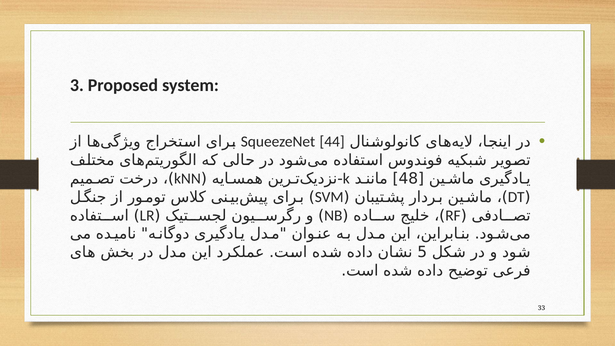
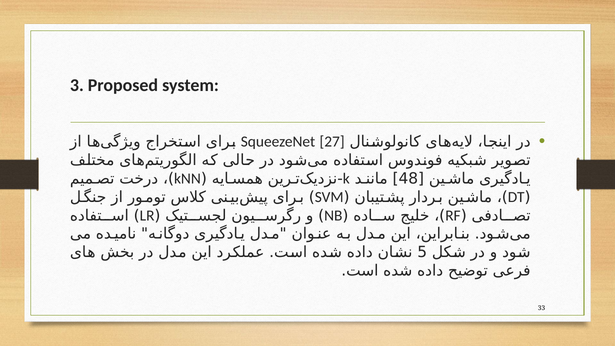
44: 44 -> 27
